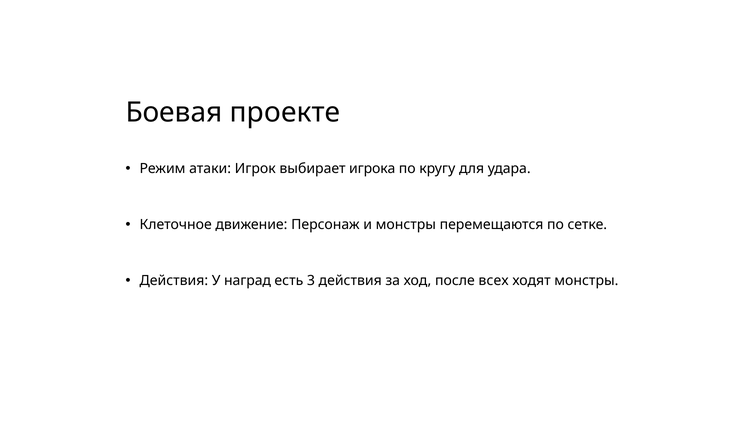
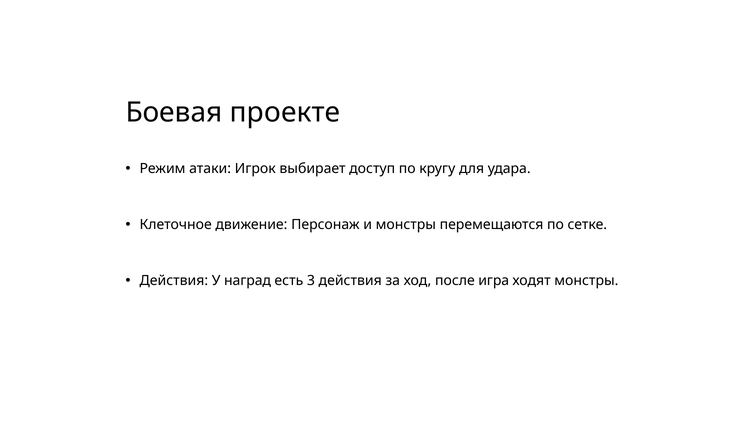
игрока: игрока -> доступ
всех: всех -> игра
